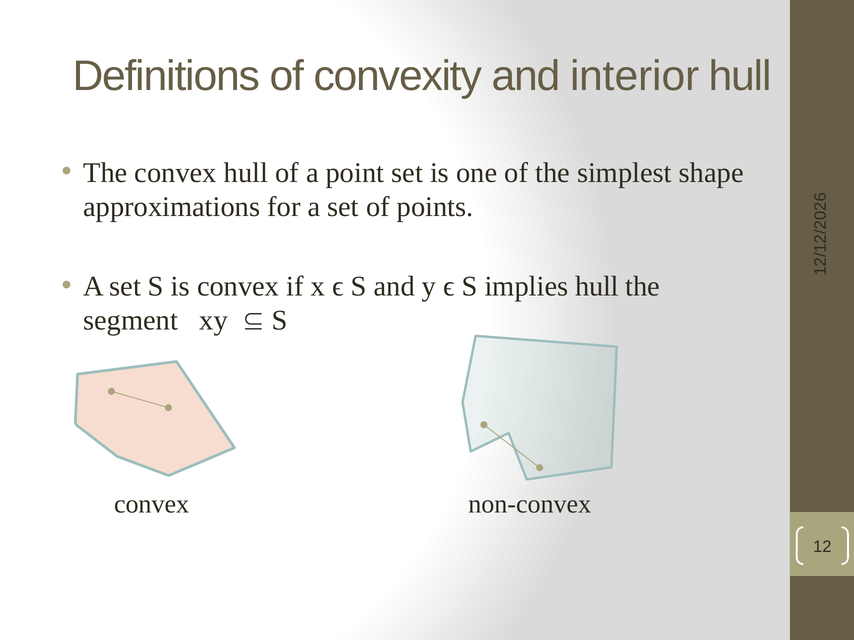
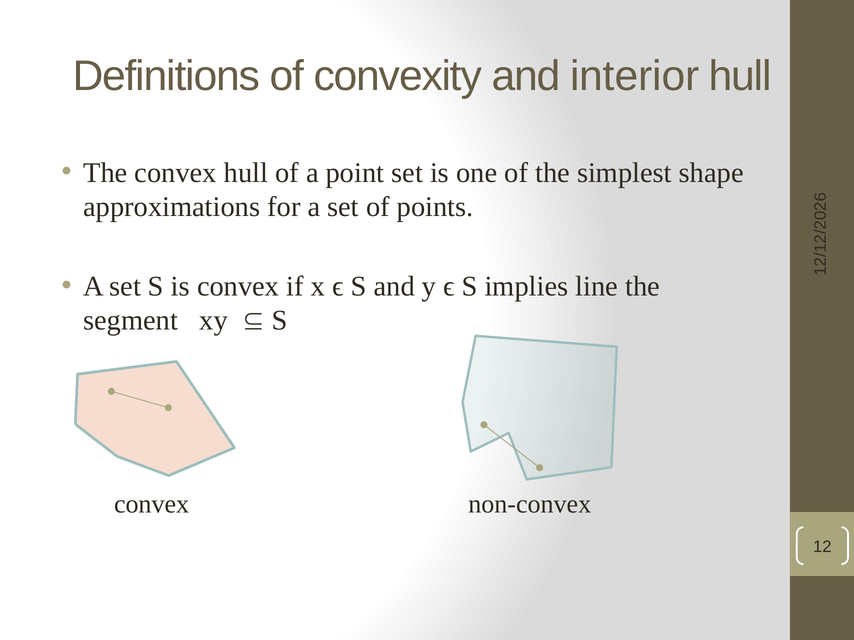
implies hull: hull -> line
